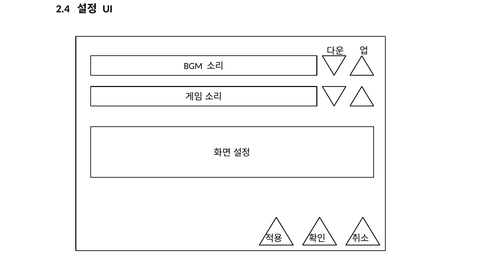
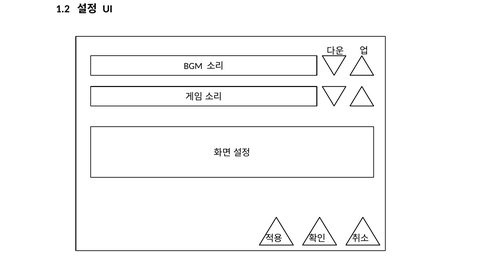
2.4: 2.4 -> 1.2
